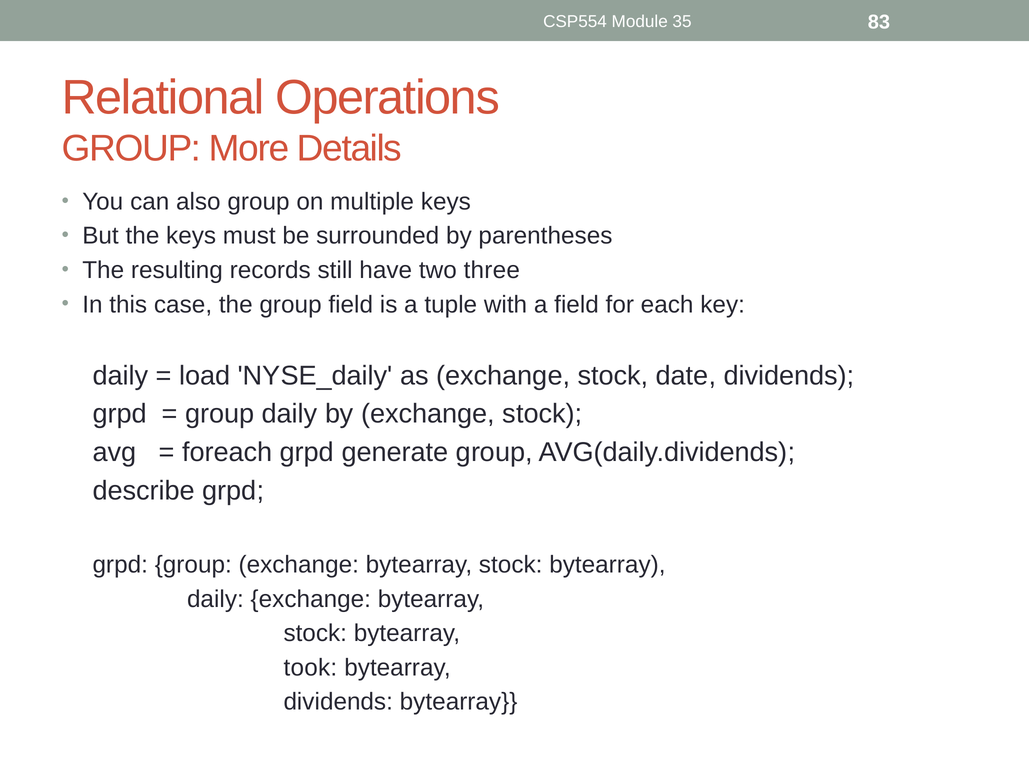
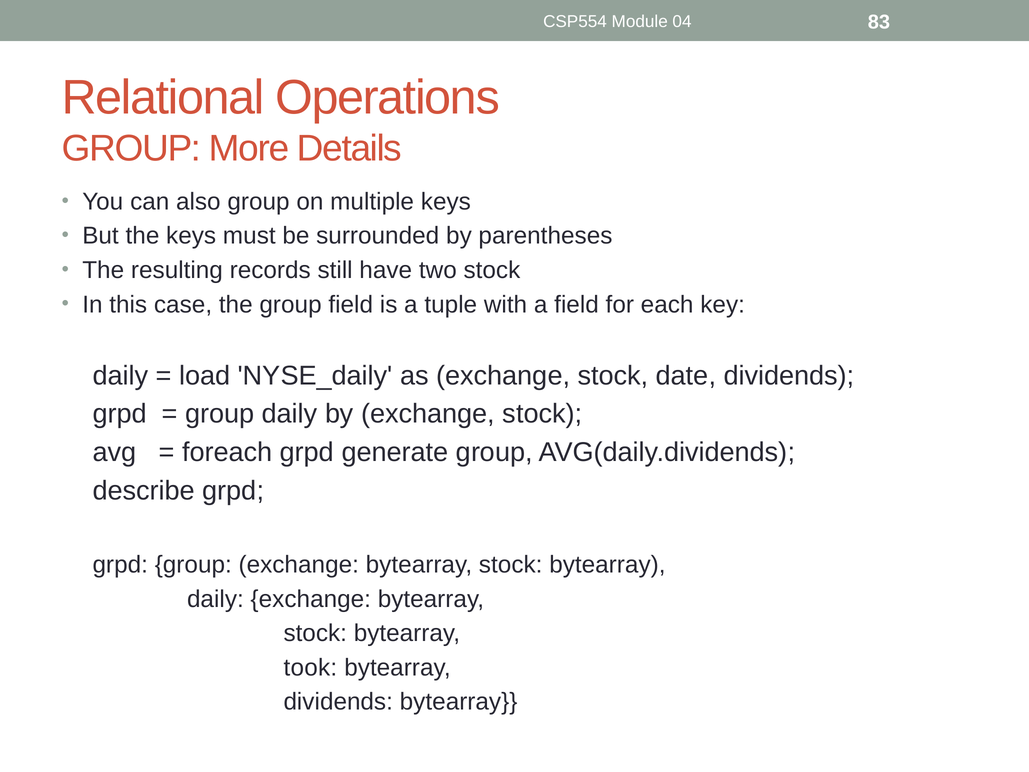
35: 35 -> 04
two three: three -> stock
